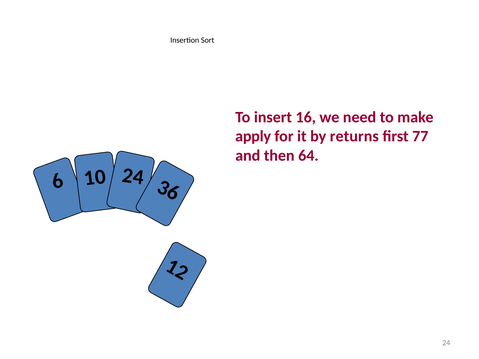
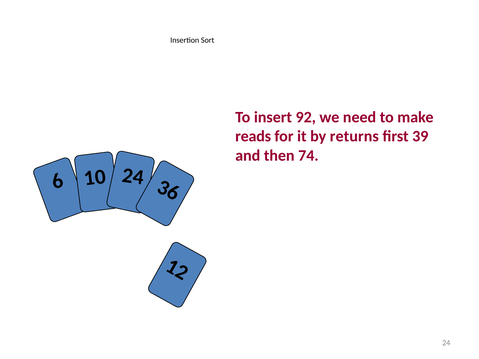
16: 16 -> 92
apply: apply -> reads
77: 77 -> 39
64: 64 -> 74
